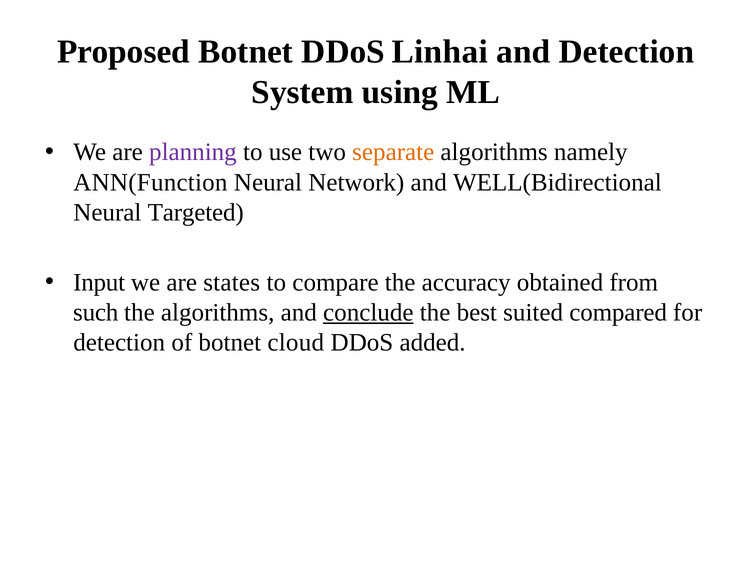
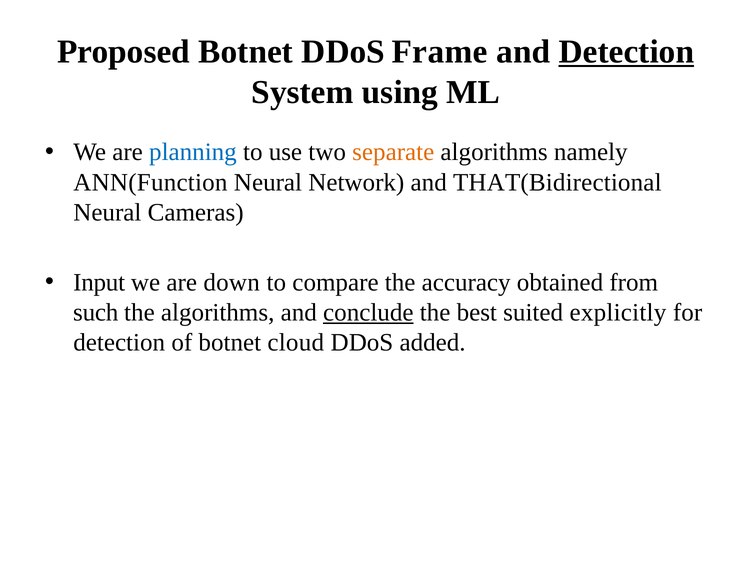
Linhai: Linhai -> Frame
Detection at (626, 52) underline: none -> present
planning colour: purple -> blue
WELL(Bidirectional: WELL(Bidirectional -> THAT(Bidirectional
Targeted: Targeted -> Cameras
states: states -> down
compared: compared -> explicitly
